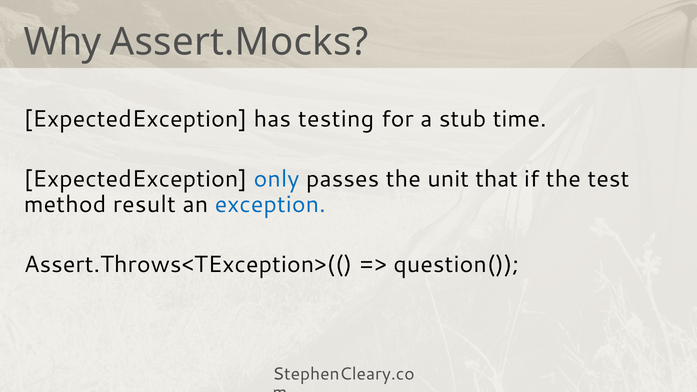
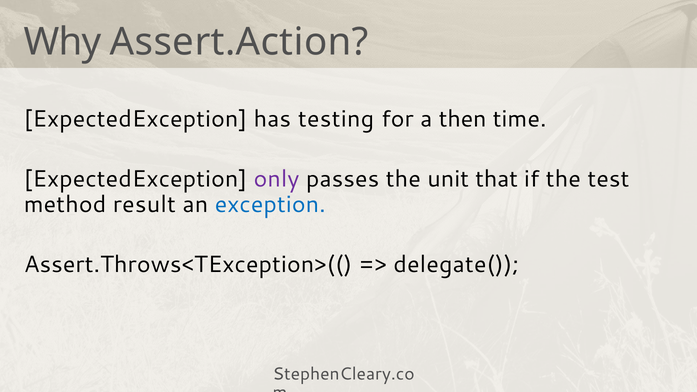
Assert.Mocks: Assert.Mocks -> Assert.Action
stub: stub -> then
only colour: blue -> purple
question(: question( -> delegate(
